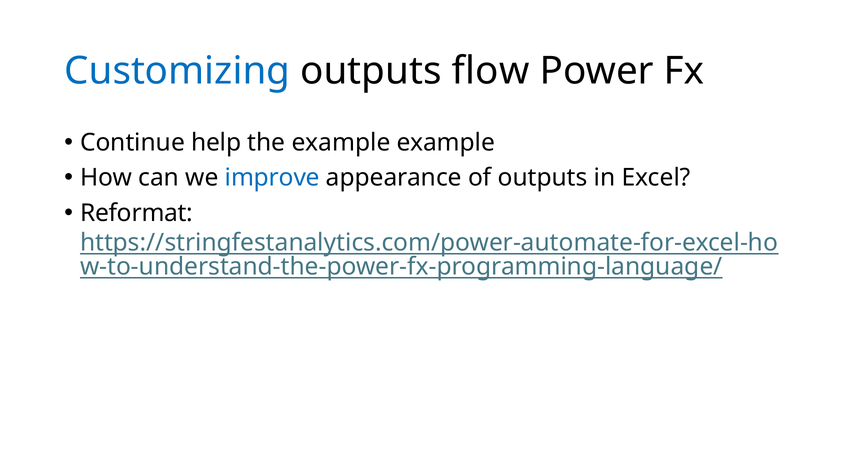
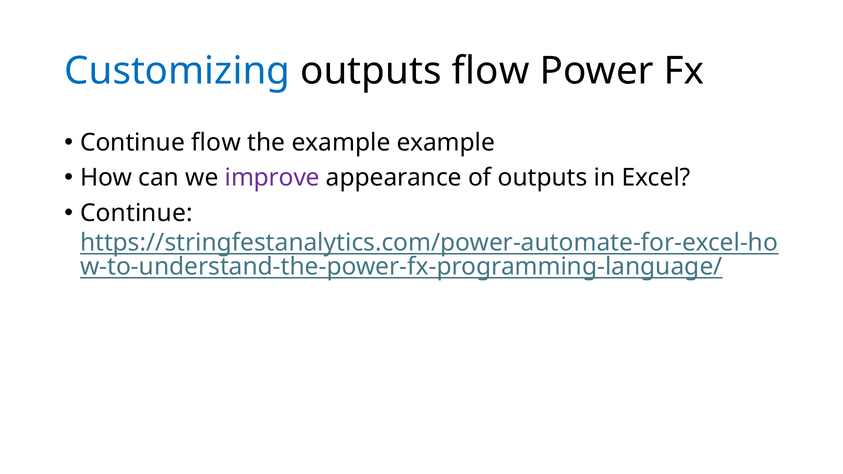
Continue help: help -> flow
improve colour: blue -> purple
Reformat at (137, 213): Reformat -> Continue
